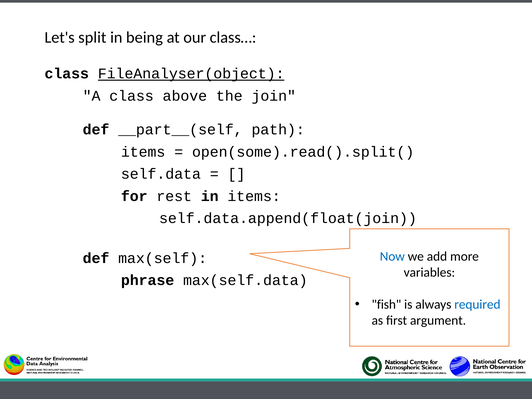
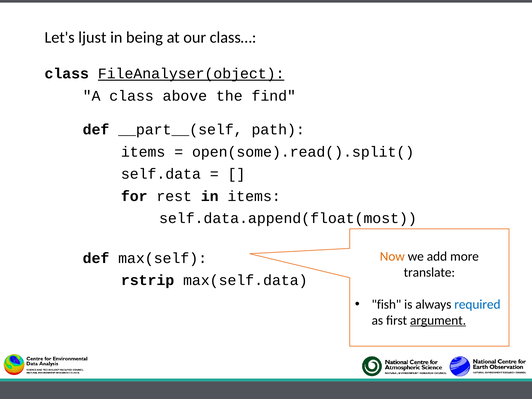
split: split -> ljust
join: join -> find
self.data.append(float(join: self.data.append(float(join -> self.data.append(float(most
Now colour: blue -> orange
variables: variables -> translate
phrase: phrase -> rstrip
argument underline: none -> present
